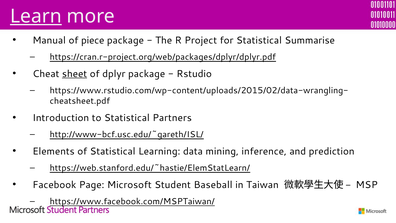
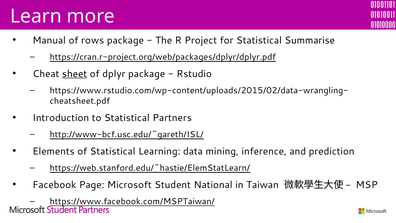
Learn underline: present -> none
piece: piece -> rows
Baseball: Baseball -> National
